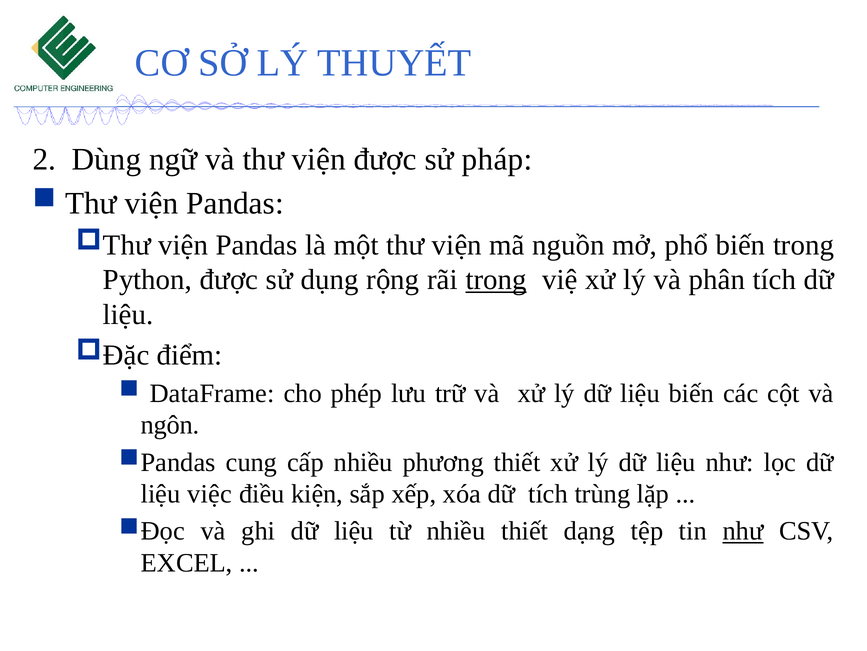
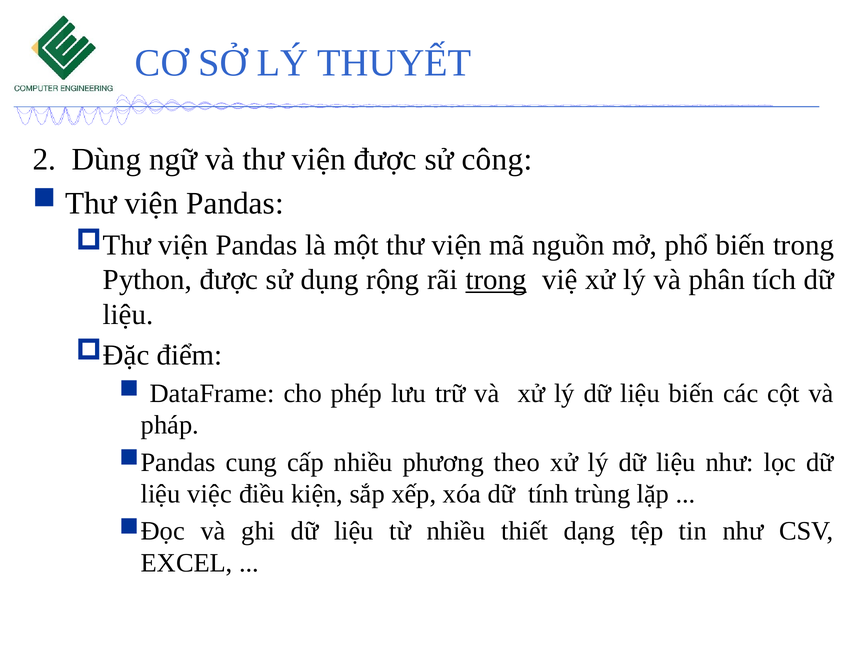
pháp: pháp -> công
ngôn: ngôn -> pháp
phương thiết: thiết -> theo
dữ tích: tích -> tính
như at (743, 531) underline: present -> none
